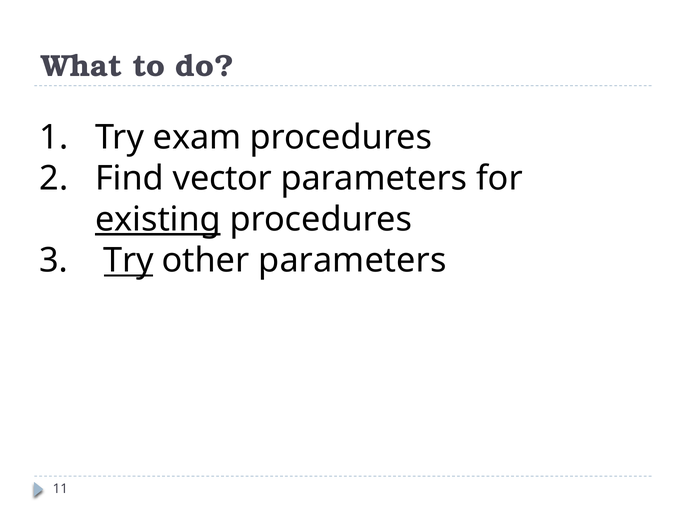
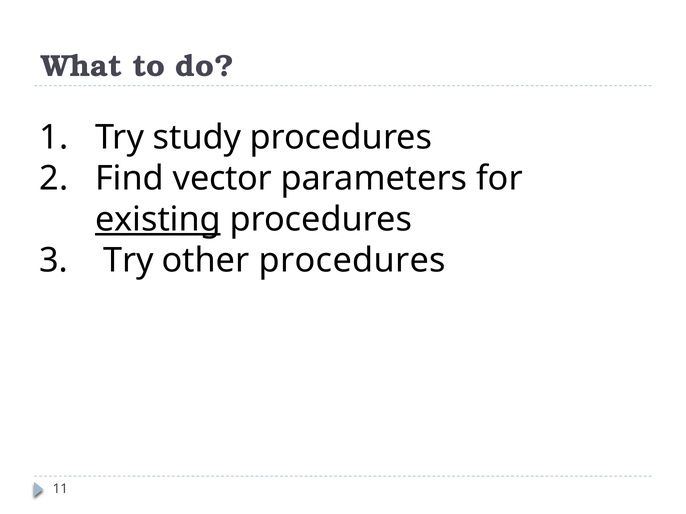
exam: exam -> study
Try at (128, 261) underline: present -> none
other parameters: parameters -> procedures
